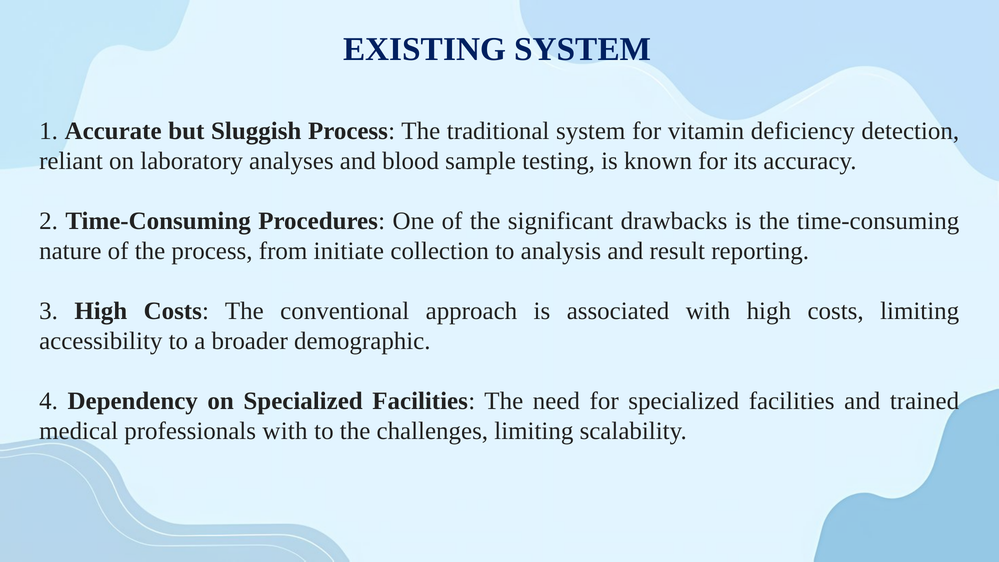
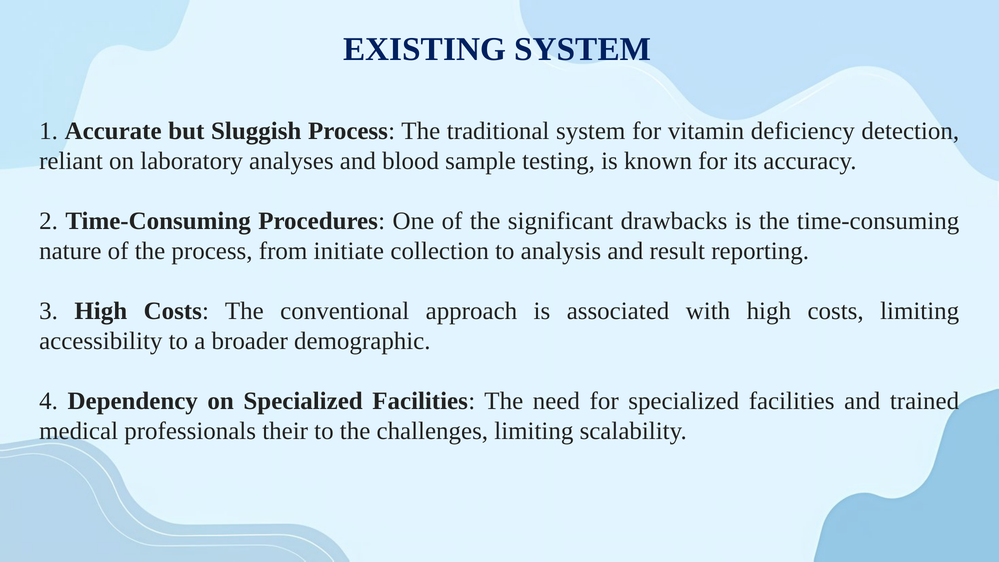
professionals with: with -> their
